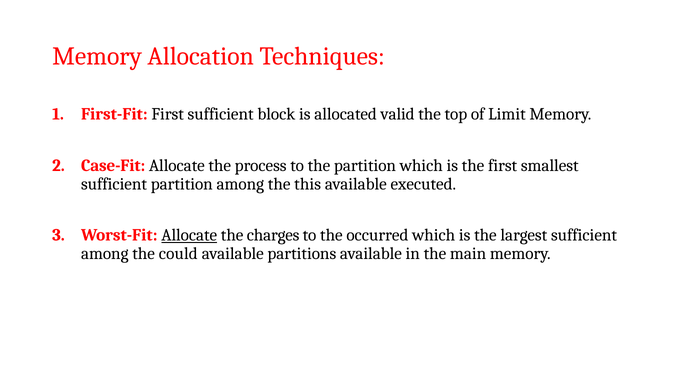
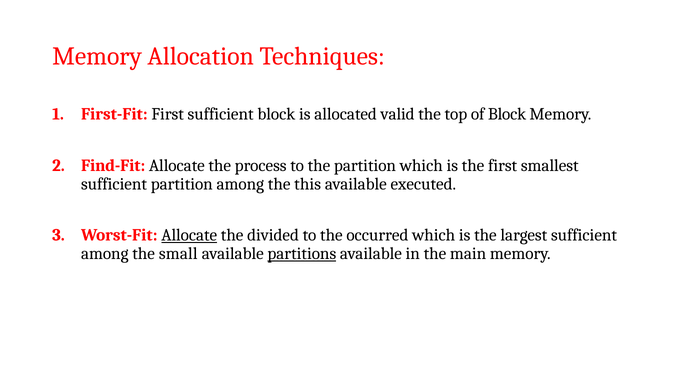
of Limit: Limit -> Block
Case-Fit: Case-Fit -> Find-Fit
charges: charges -> divided
could: could -> small
partitions underline: none -> present
